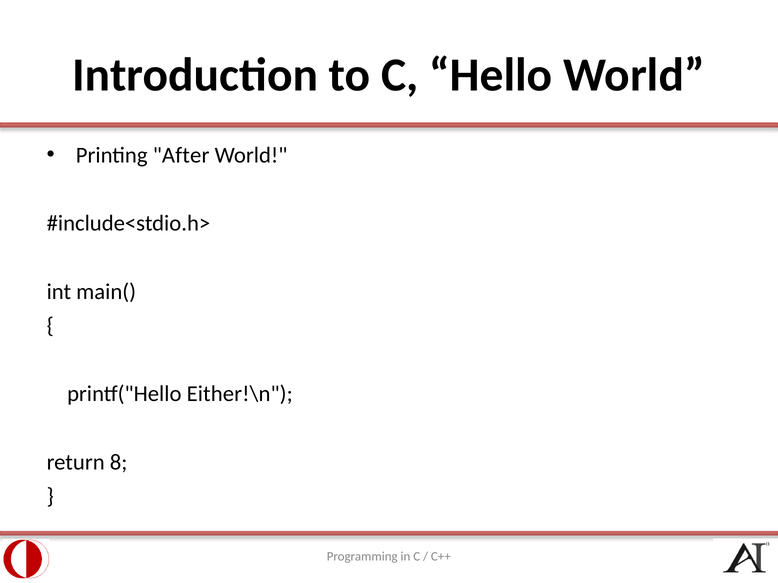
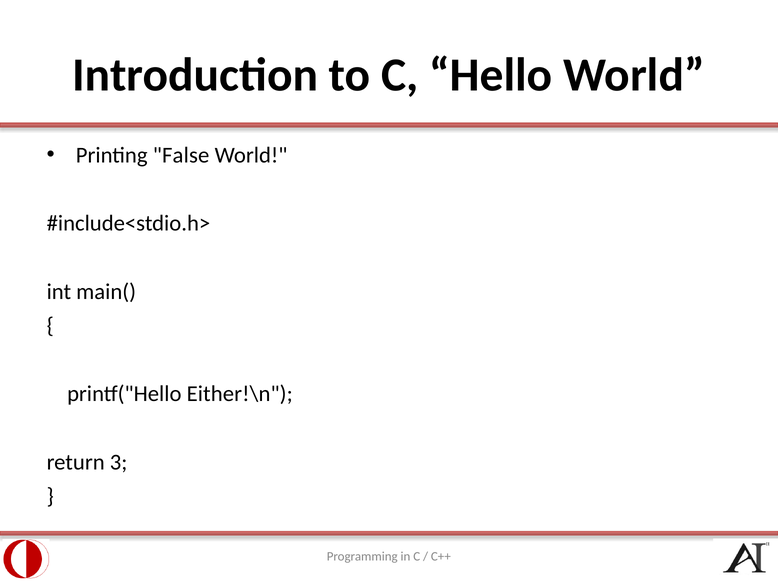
After: After -> False
return 8: 8 -> 3
